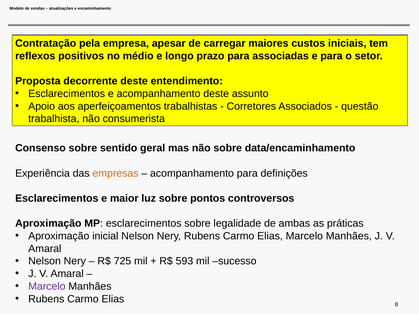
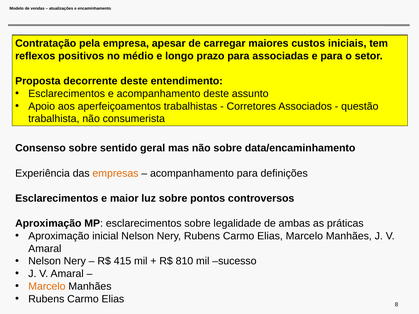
725: 725 -> 415
593: 593 -> 810
Marcelo at (47, 287) colour: purple -> orange
